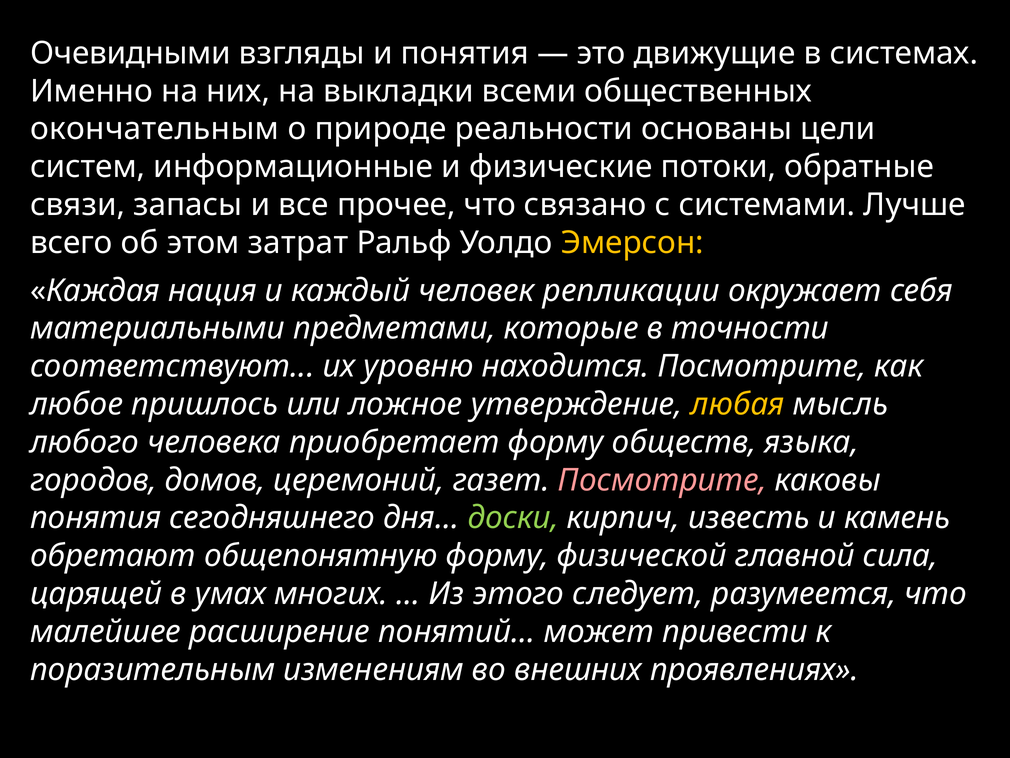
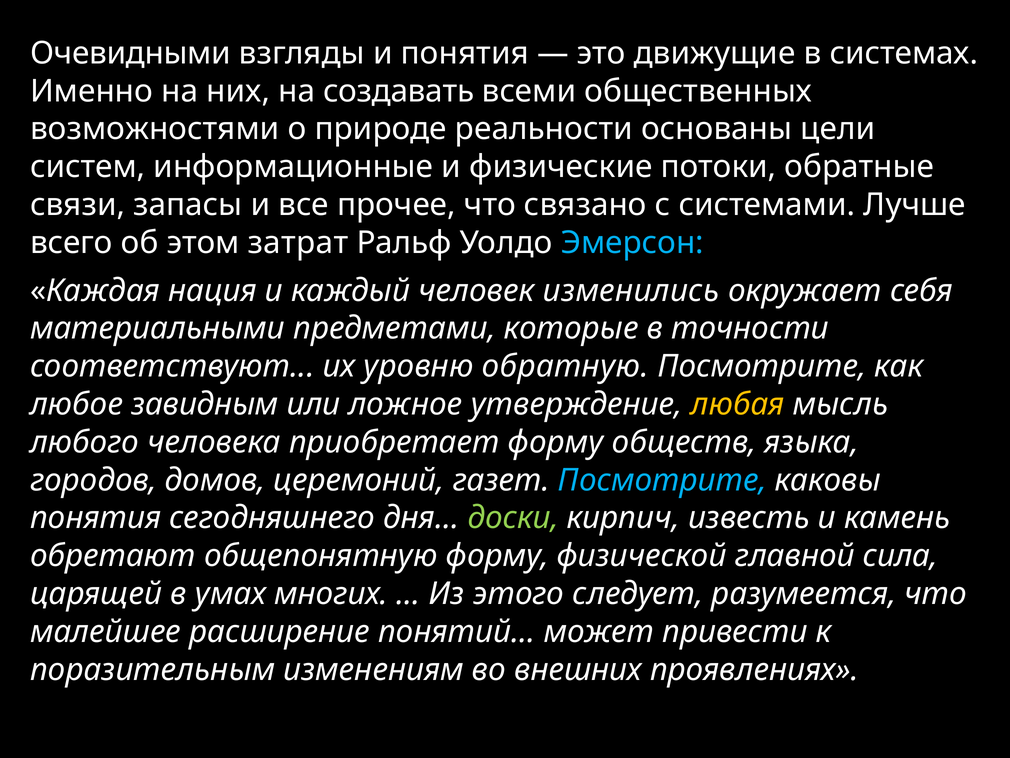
выкладки: выкладки -> создавать
окончательным: окончательным -> возможностями
Эмерсон colour: yellow -> light blue
репликации: репликации -> изменились
находится: находится -> обратную
пришлось: пришлось -> завидным
Посмотрите at (662, 480) colour: pink -> light blue
